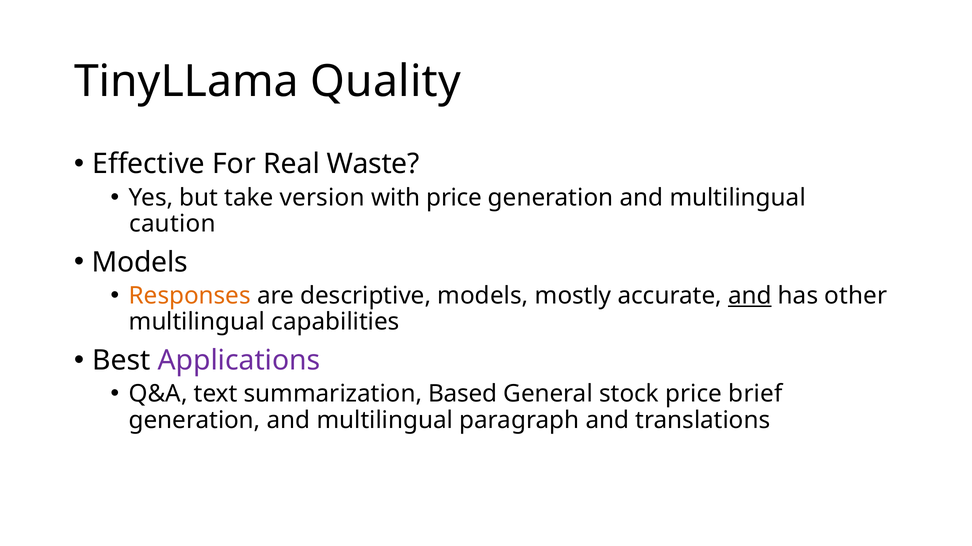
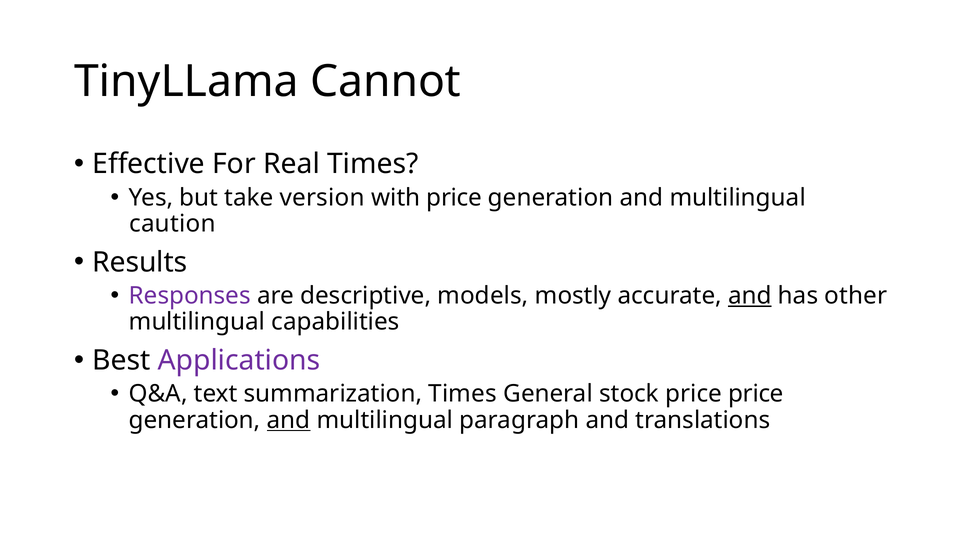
Quality: Quality -> Cannot
Real Waste: Waste -> Times
Models at (140, 263): Models -> Results
Responses colour: orange -> purple
summarization Based: Based -> Times
price brief: brief -> price
and at (289, 421) underline: none -> present
